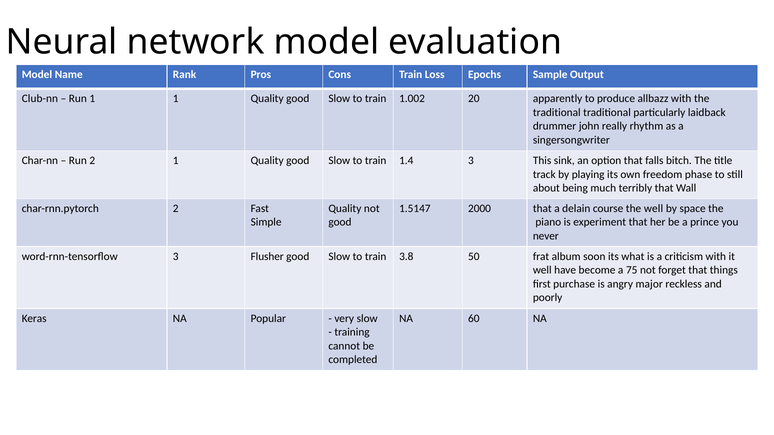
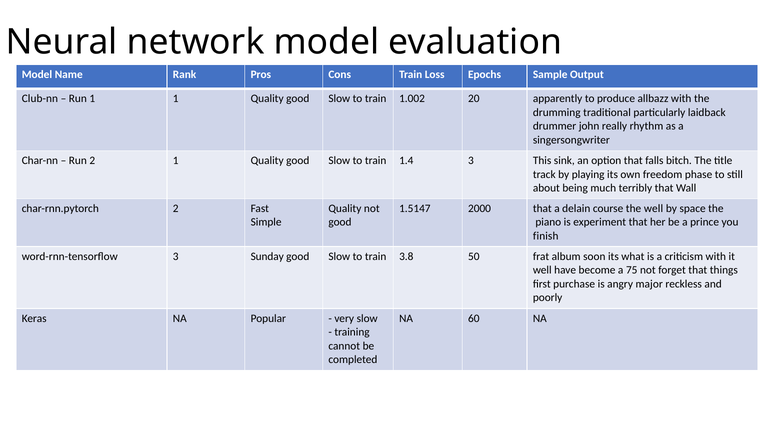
traditional at (557, 112): traditional -> drumming
never: never -> finish
Flusher: Flusher -> Sunday
